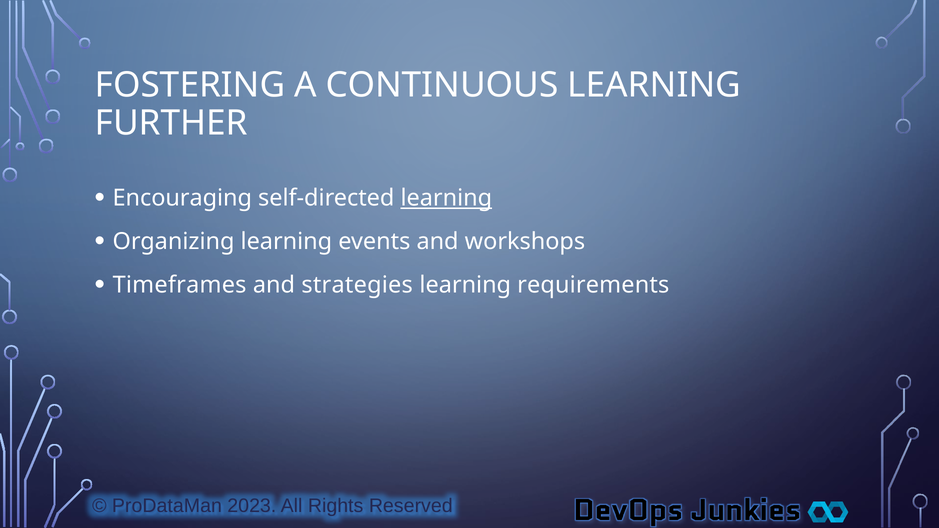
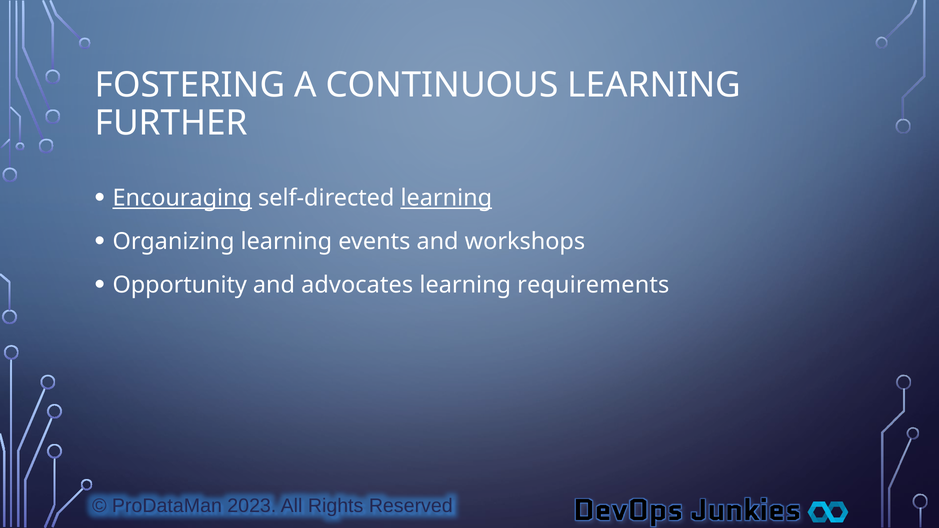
Encouraging underline: none -> present
Timeframes: Timeframes -> Opportunity
strategies: strategies -> advocates
